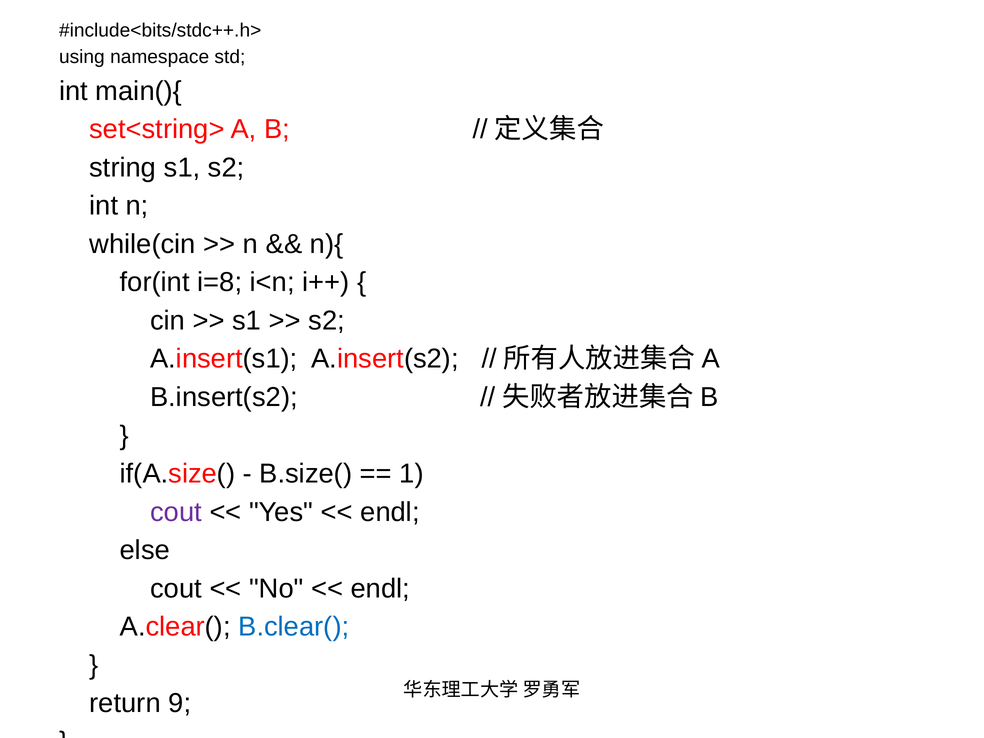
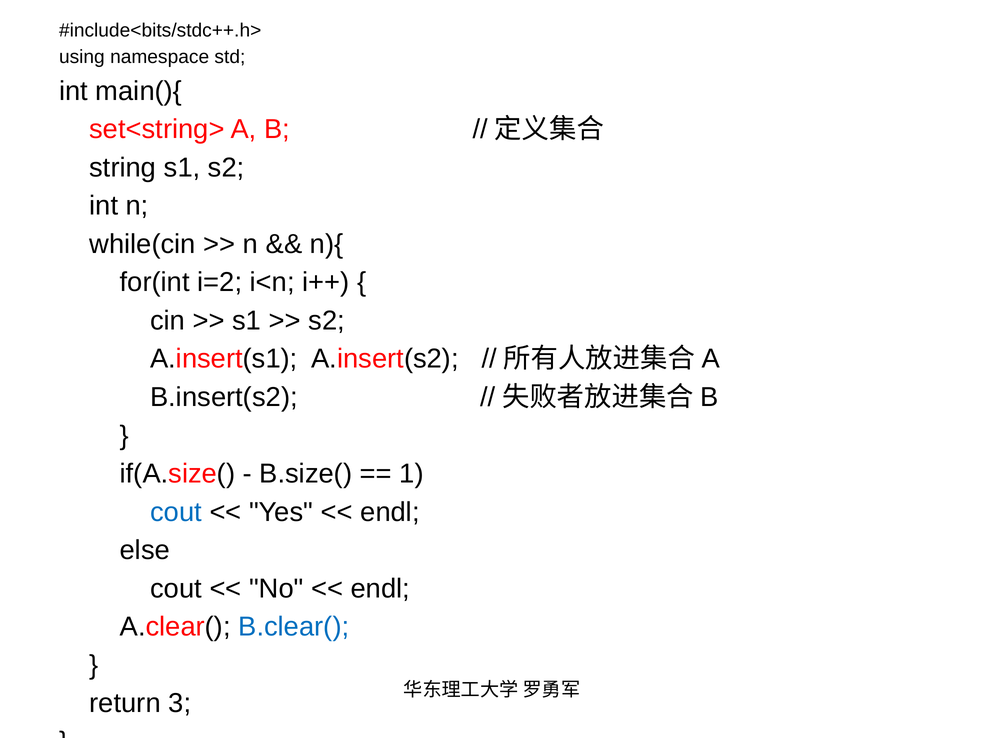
i=8: i=8 -> i=2
cout at (176, 512) colour: purple -> blue
9: 9 -> 3
